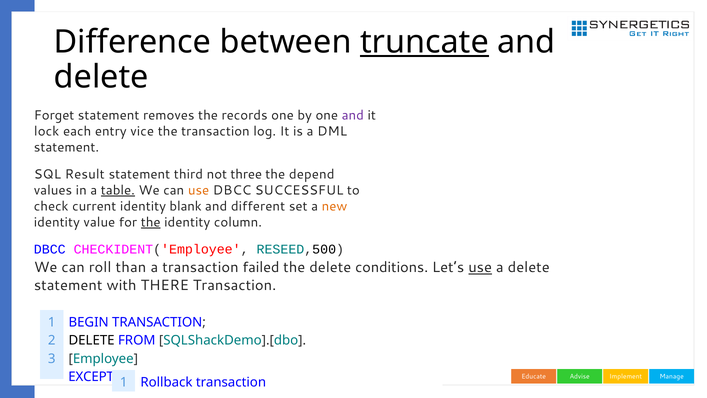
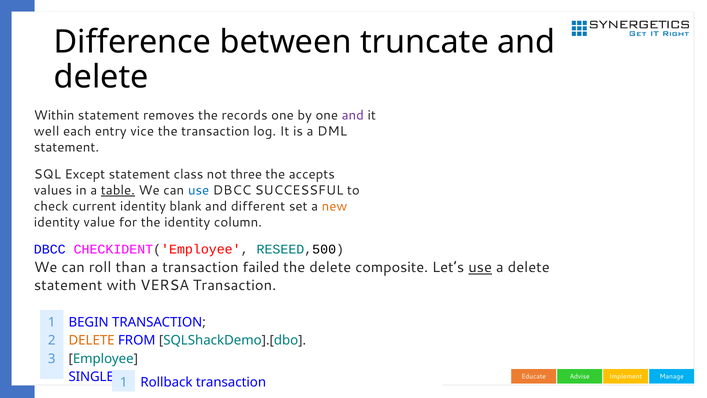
truncate underline: present -> none
Forget: Forget -> Within
lock: lock -> well
Result: Result -> Except
third: third -> class
depend: depend -> accepts
use at (199, 190) colour: orange -> blue
the at (151, 222) underline: present -> none
conditions: conditions -> composite
THERE: THERE -> VERSA
DELETE at (92, 340) colour: black -> orange
EXCEPT: EXCEPT -> SINGLE
